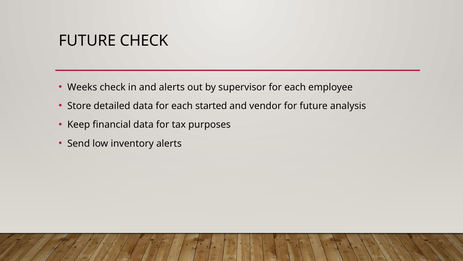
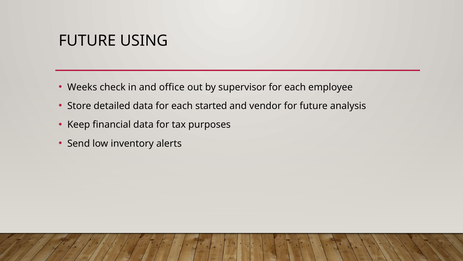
FUTURE CHECK: CHECK -> USING
and alerts: alerts -> office
